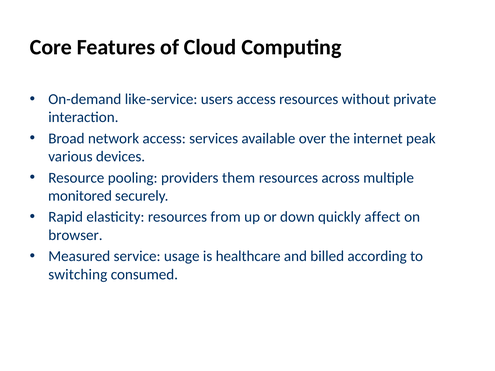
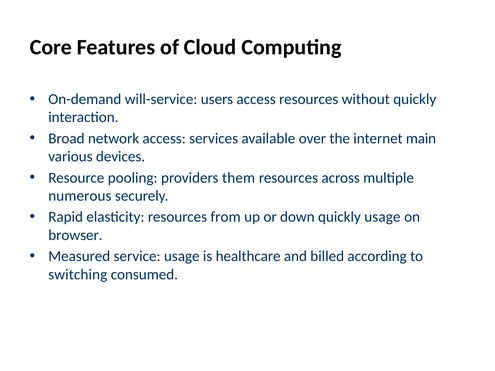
like-service: like-service -> will-service
without private: private -> quickly
peak: peak -> main
monitored: monitored -> numerous
quickly affect: affect -> usage
